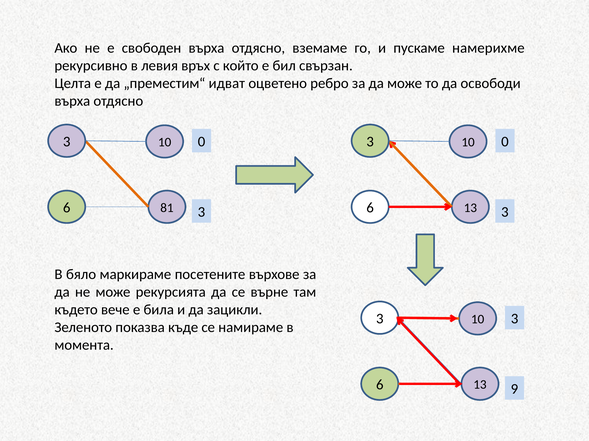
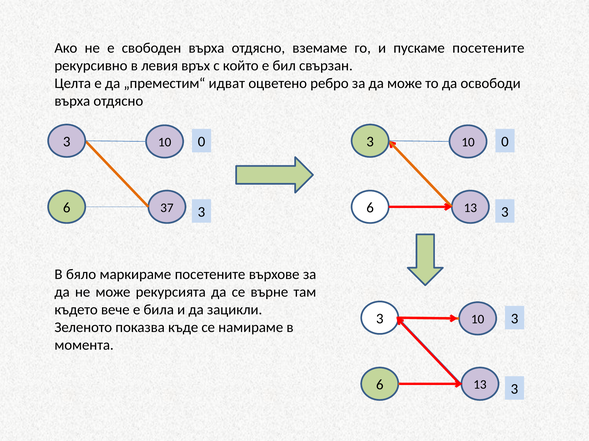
пускаме намерихме: намерихме -> посетените
81: 81 -> 37
9 at (514, 390): 9 -> 3
